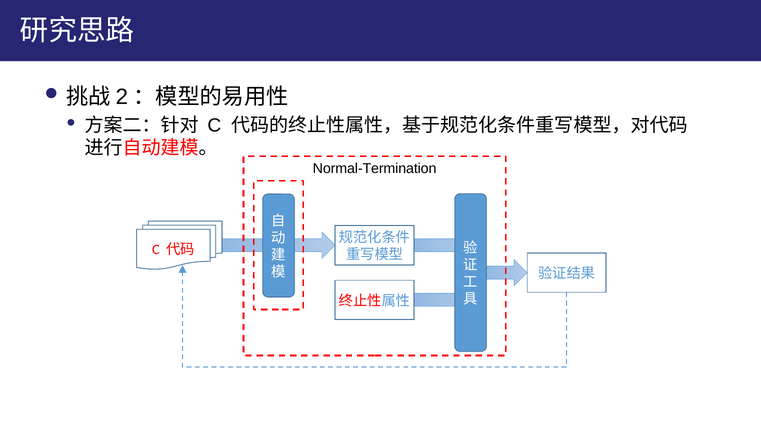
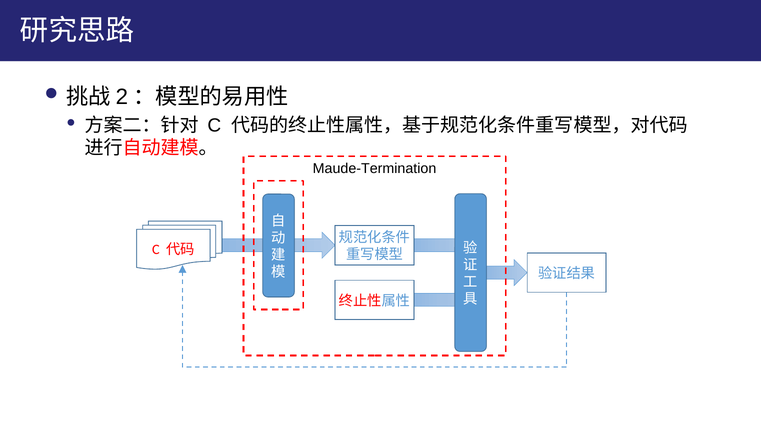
Normal-Termination: Normal-Termination -> Maude-Termination
